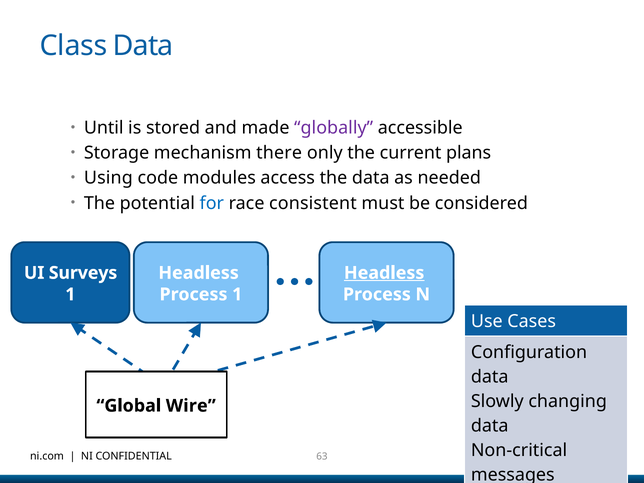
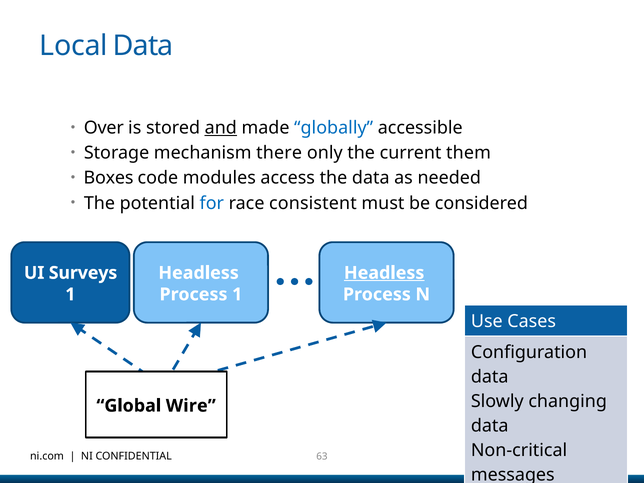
Class: Class -> Local
Until: Until -> Over
and underline: none -> present
globally colour: purple -> blue
plans: plans -> them
Using: Using -> Boxes
